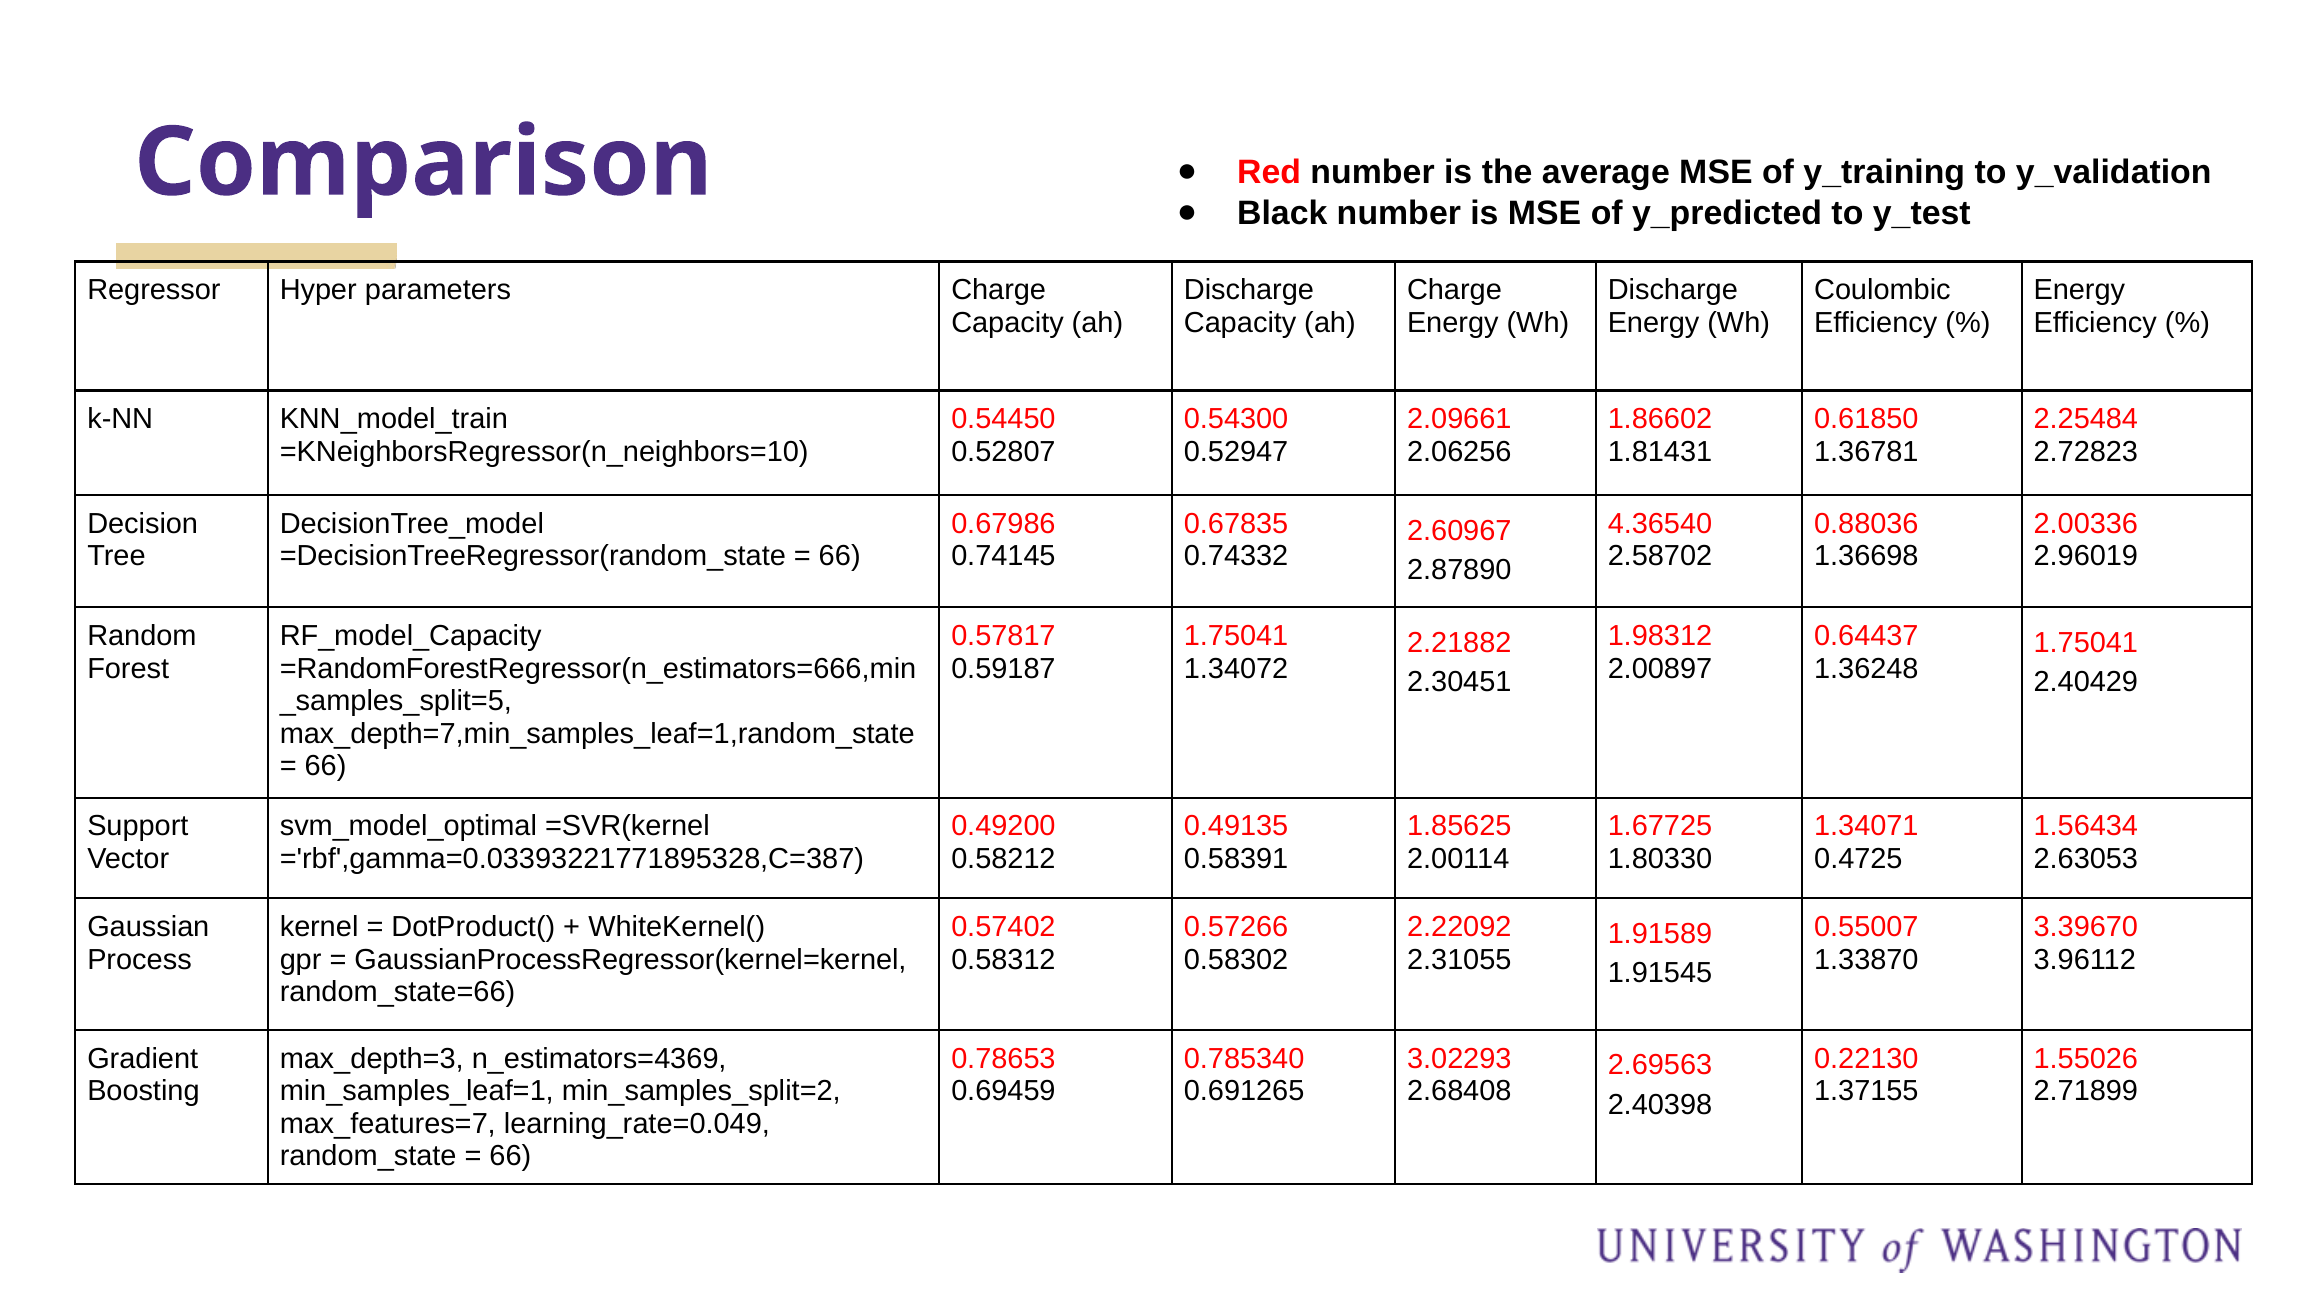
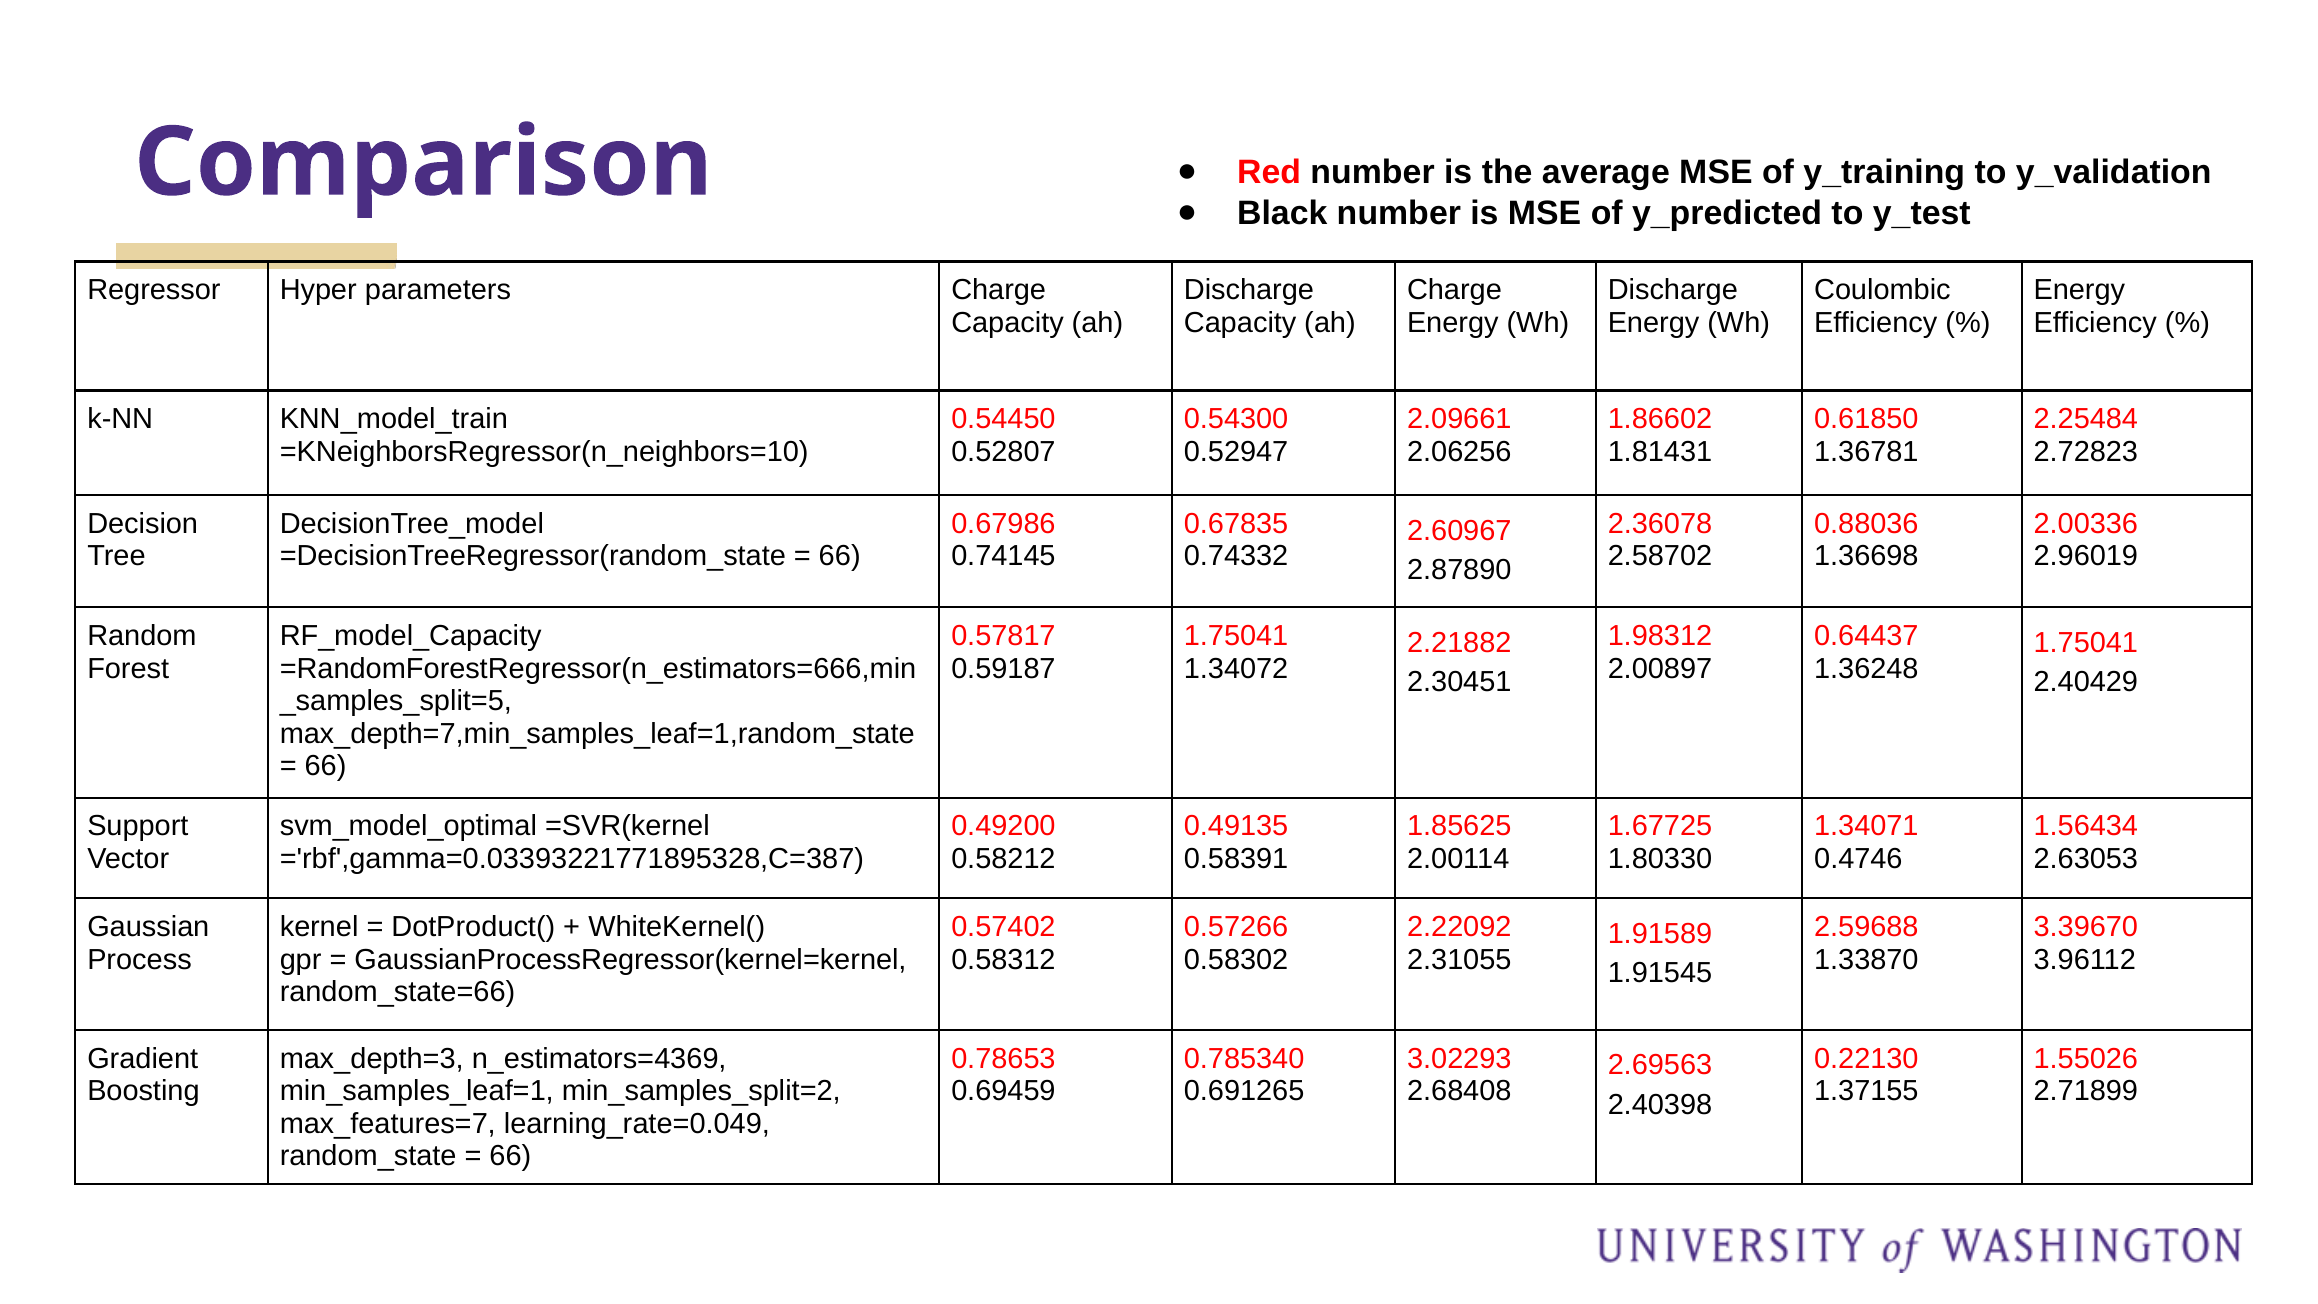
4.36540: 4.36540 -> 2.36078
0.4725: 0.4725 -> 0.4746
0.55007: 0.55007 -> 2.59688
